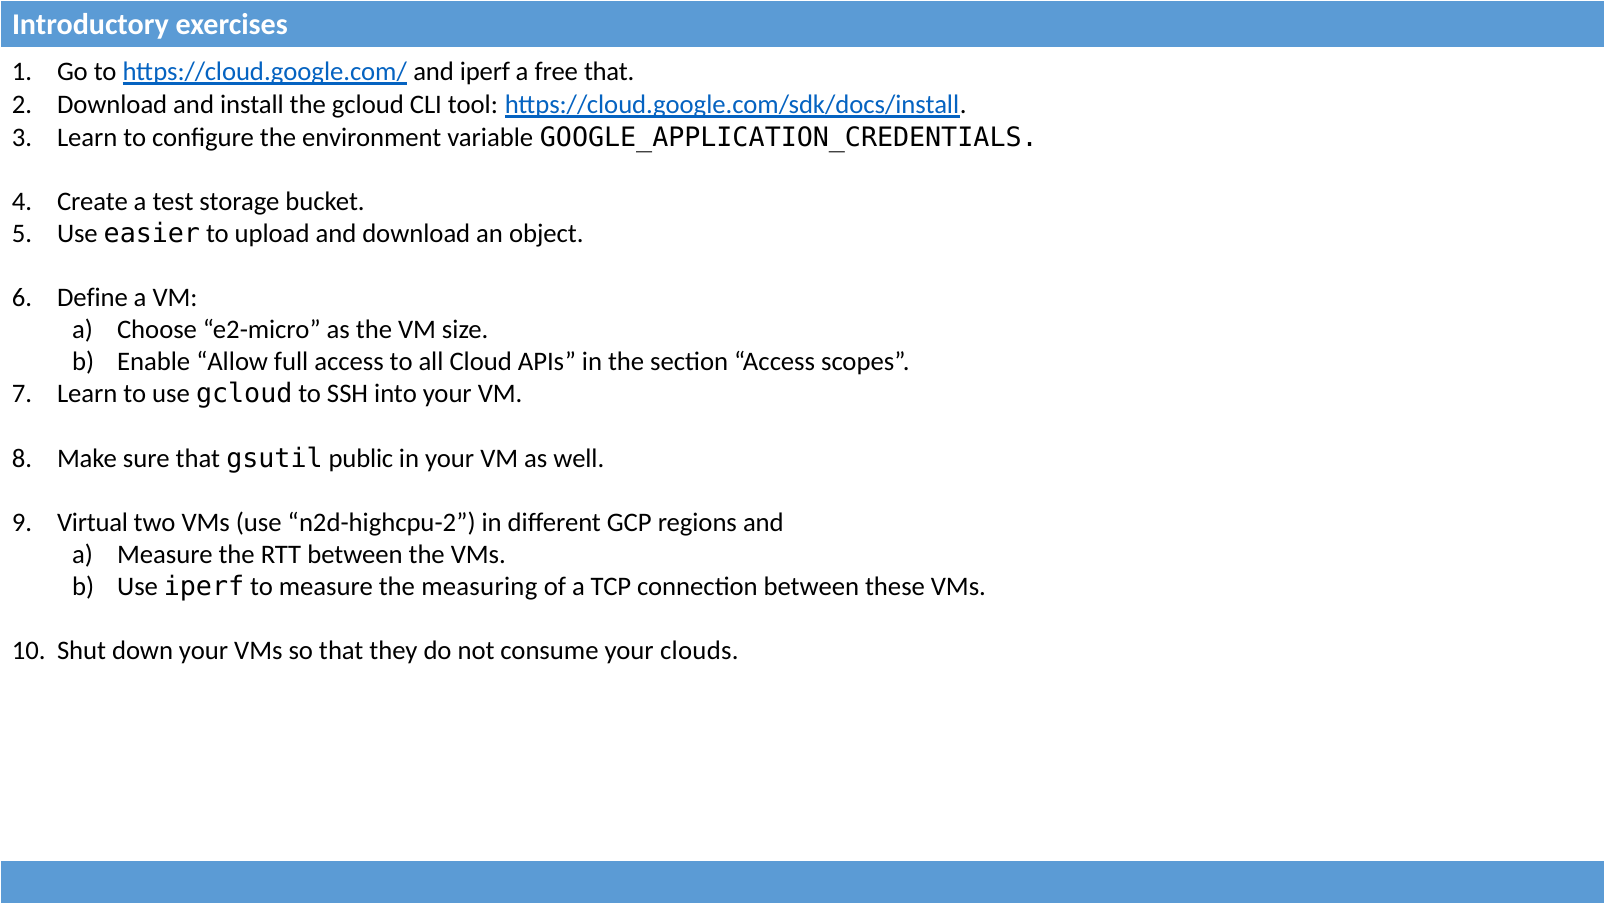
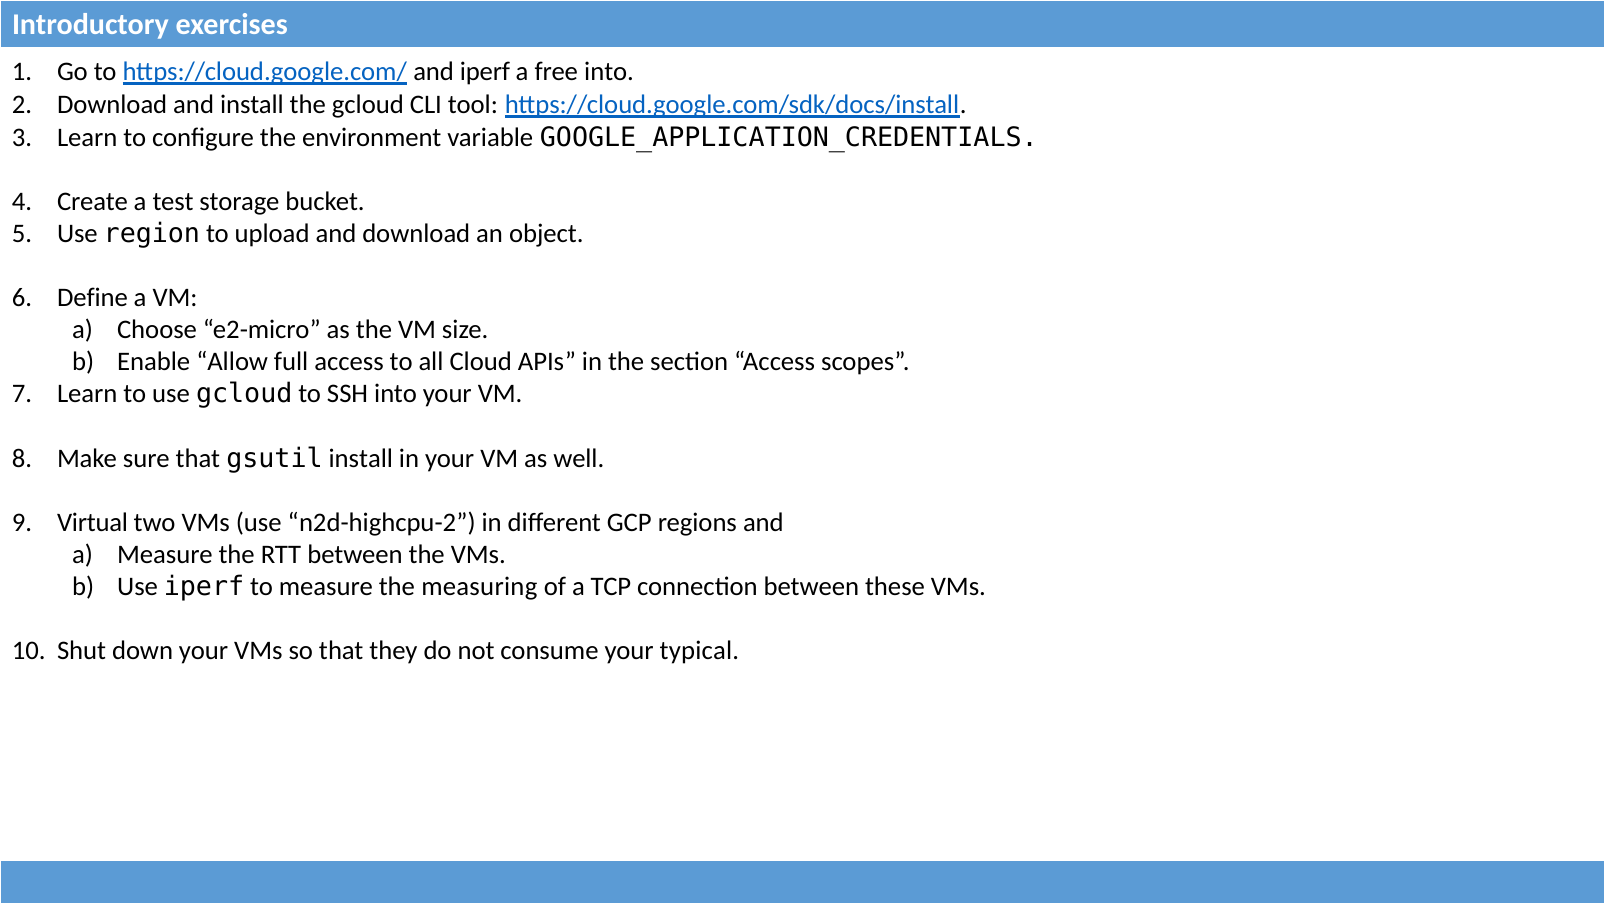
free that: that -> into
easier: easier -> region
gsutil public: public -> install
clouds: clouds -> typical
